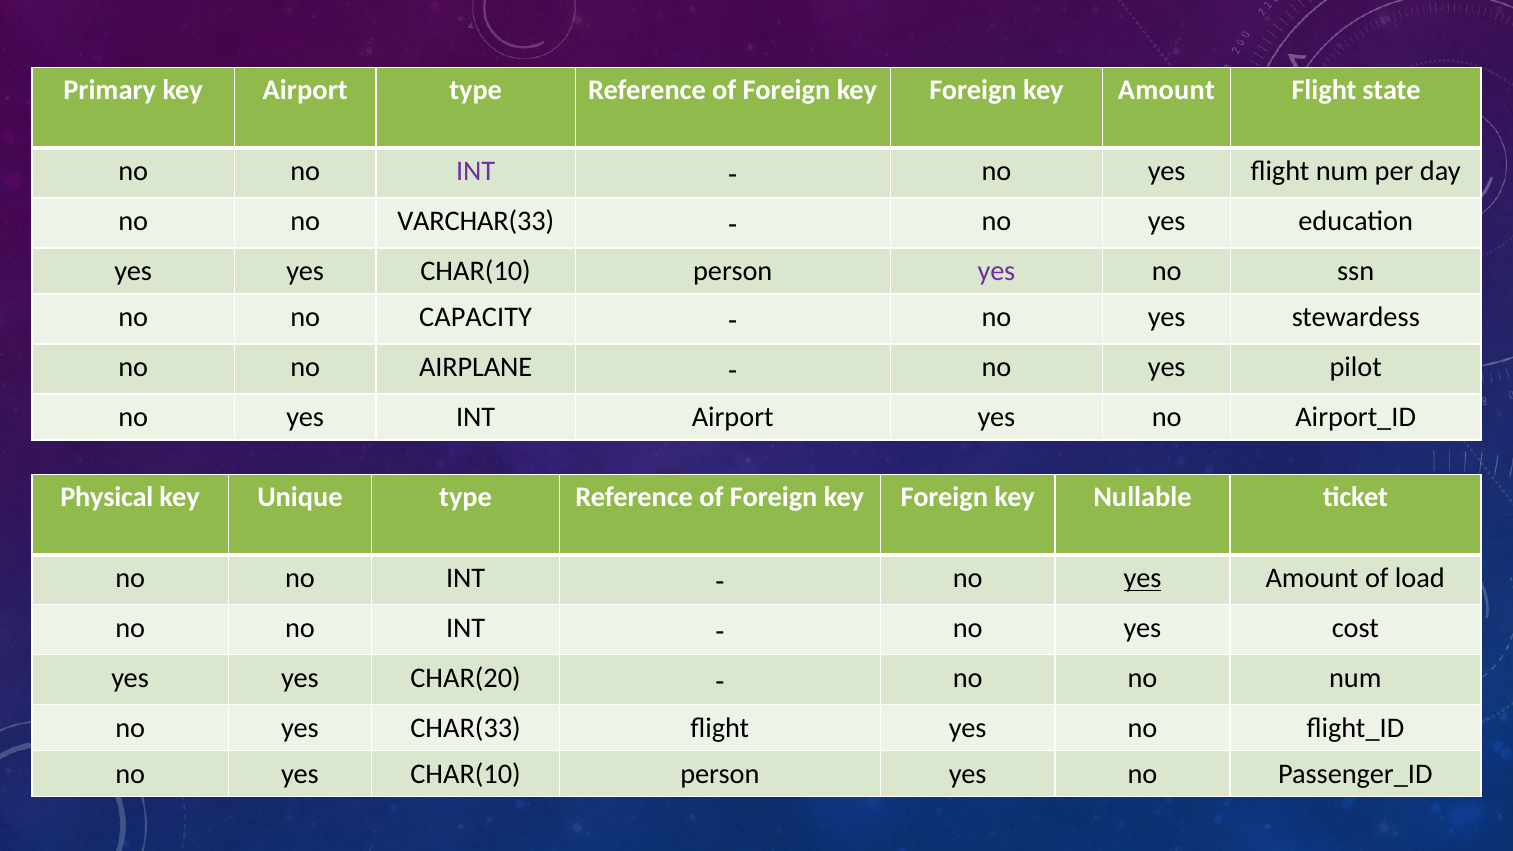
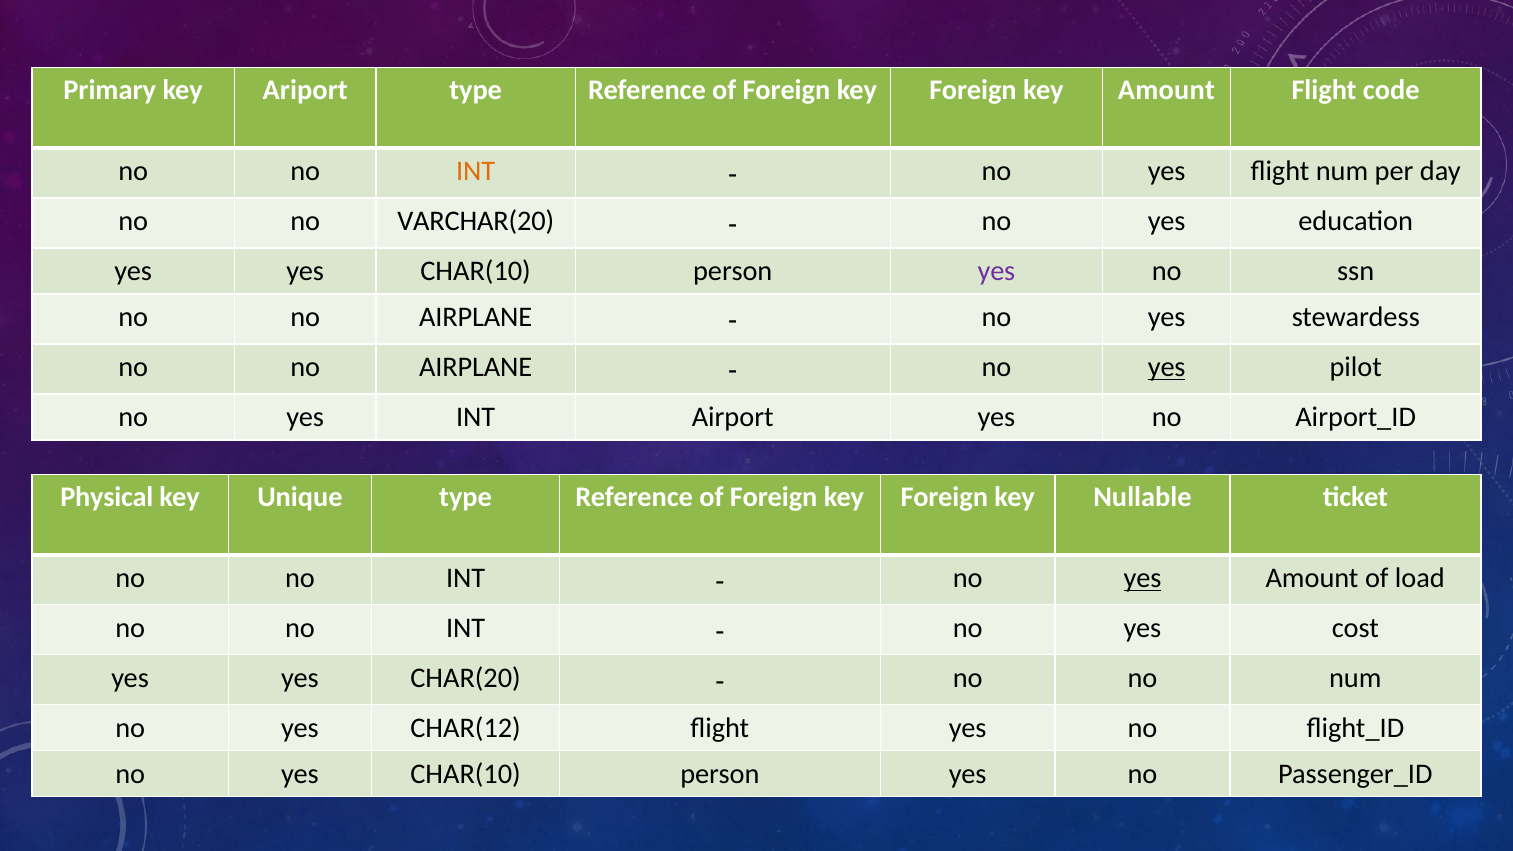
key Airport: Airport -> Ariport
state: state -> code
INT at (476, 171) colour: purple -> orange
VARCHAR(33: VARCHAR(33 -> VARCHAR(20
CAPACITY at (476, 317): CAPACITY -> AIRPLANE
yes at (1167, 367) underline: none -> present
CHAR(33: CHAR(33 -> CHAR(12
